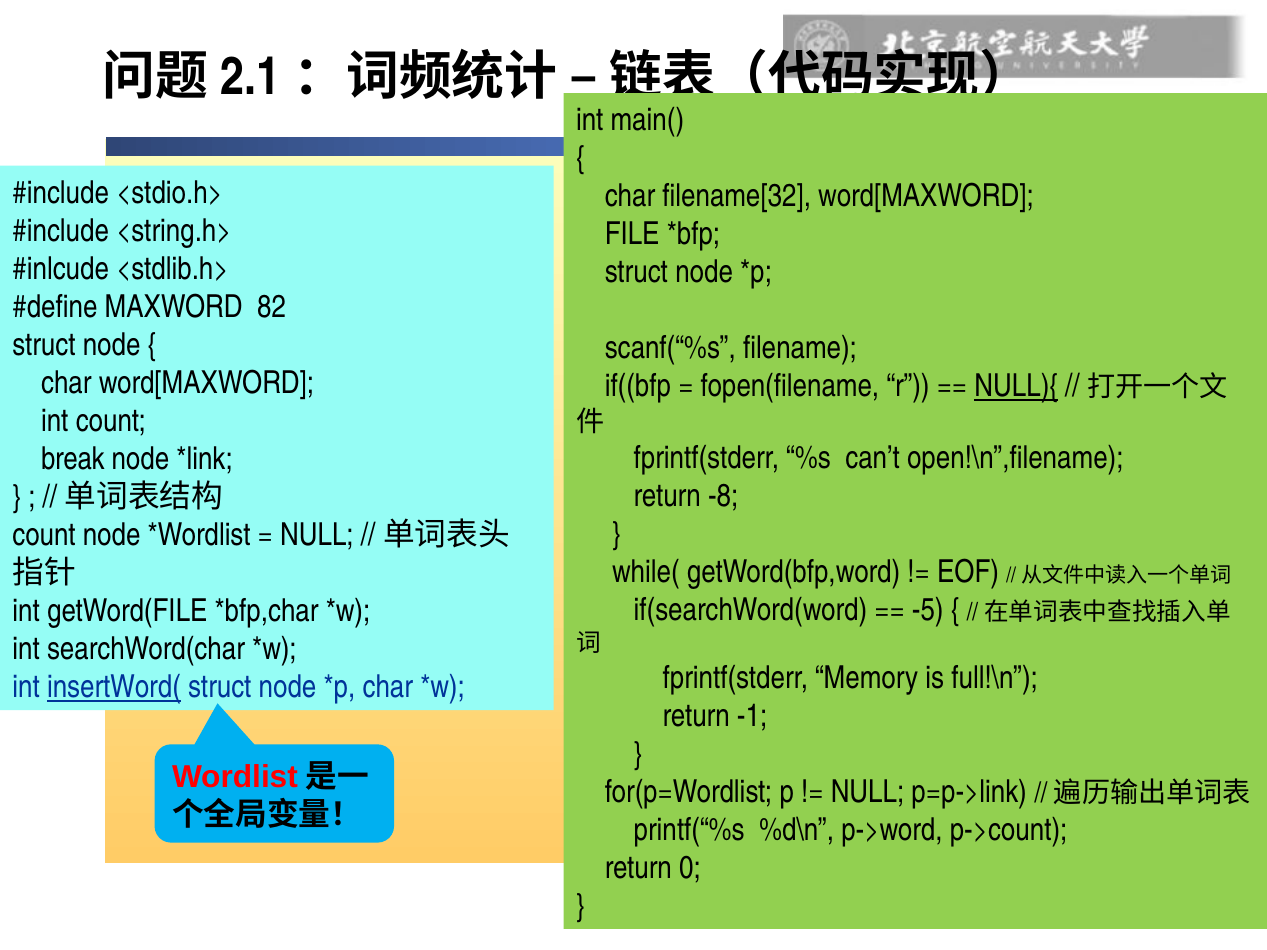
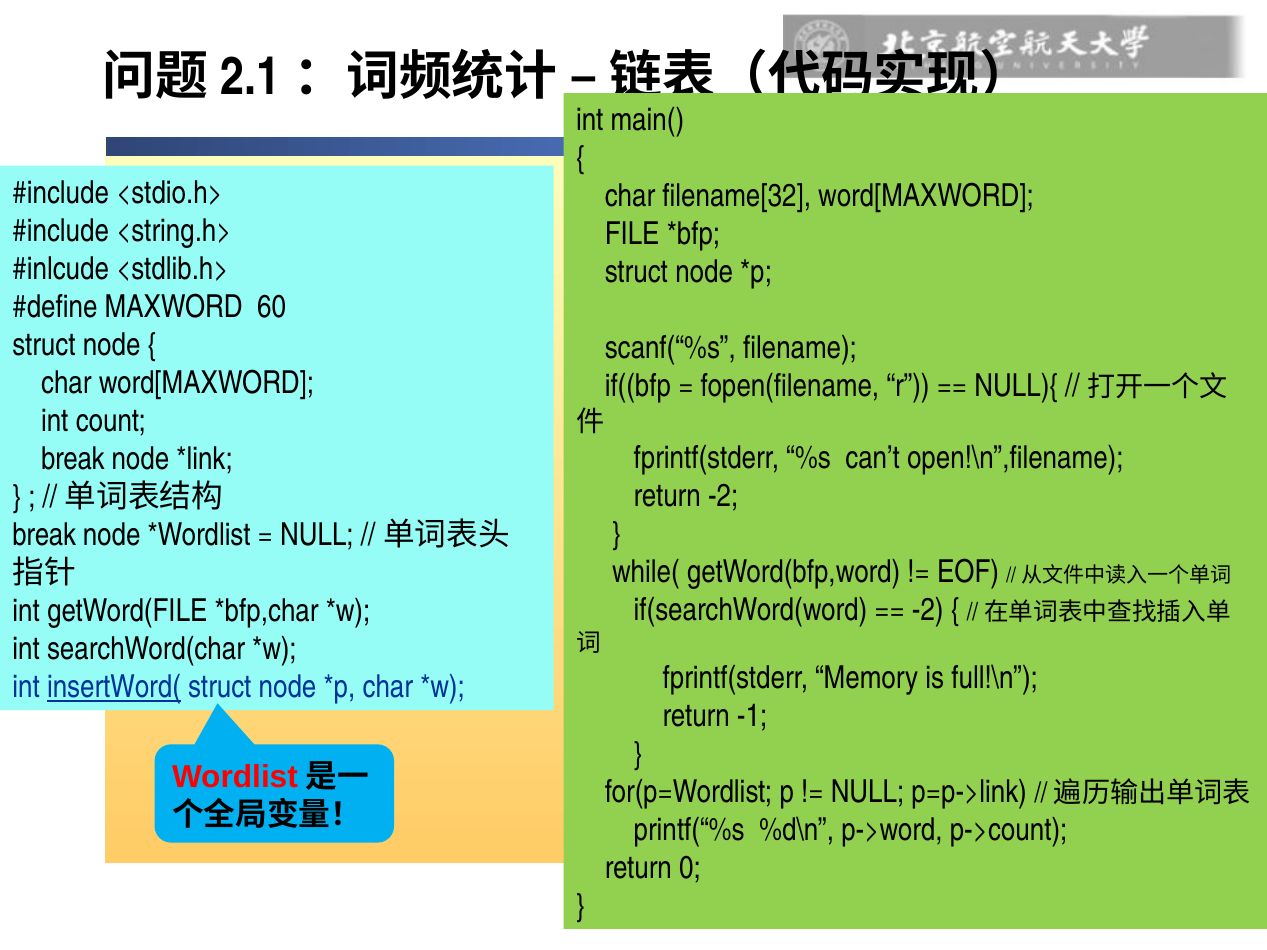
82: 82 -> 60
NULL){ underline: present -> none
return -8: -8 -> -2
count at (44, 535): count -> break
-5 at (928, 610): -5 -> -2
